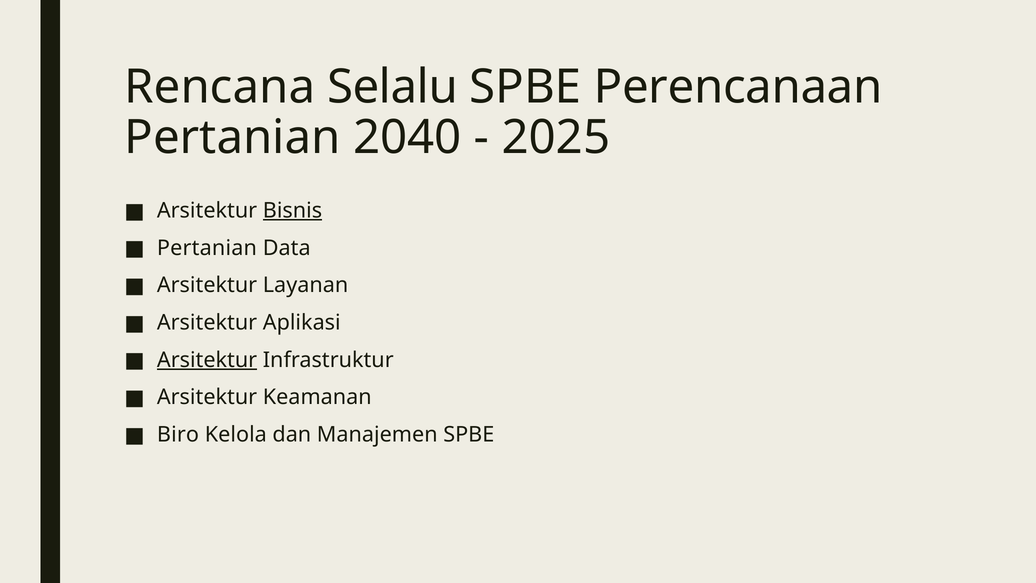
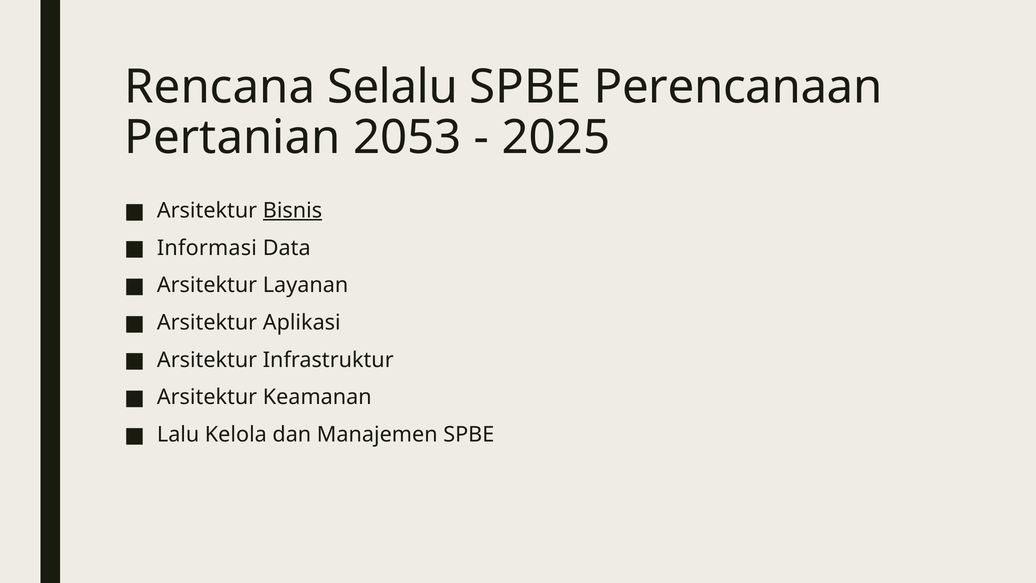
2040: 2040 -> 2053
Pertanian at (207, 248): Pertanian -> Informasi
Arsitektur at (207, 360) underline: present -> none
Biro: Biro -> Lalu
